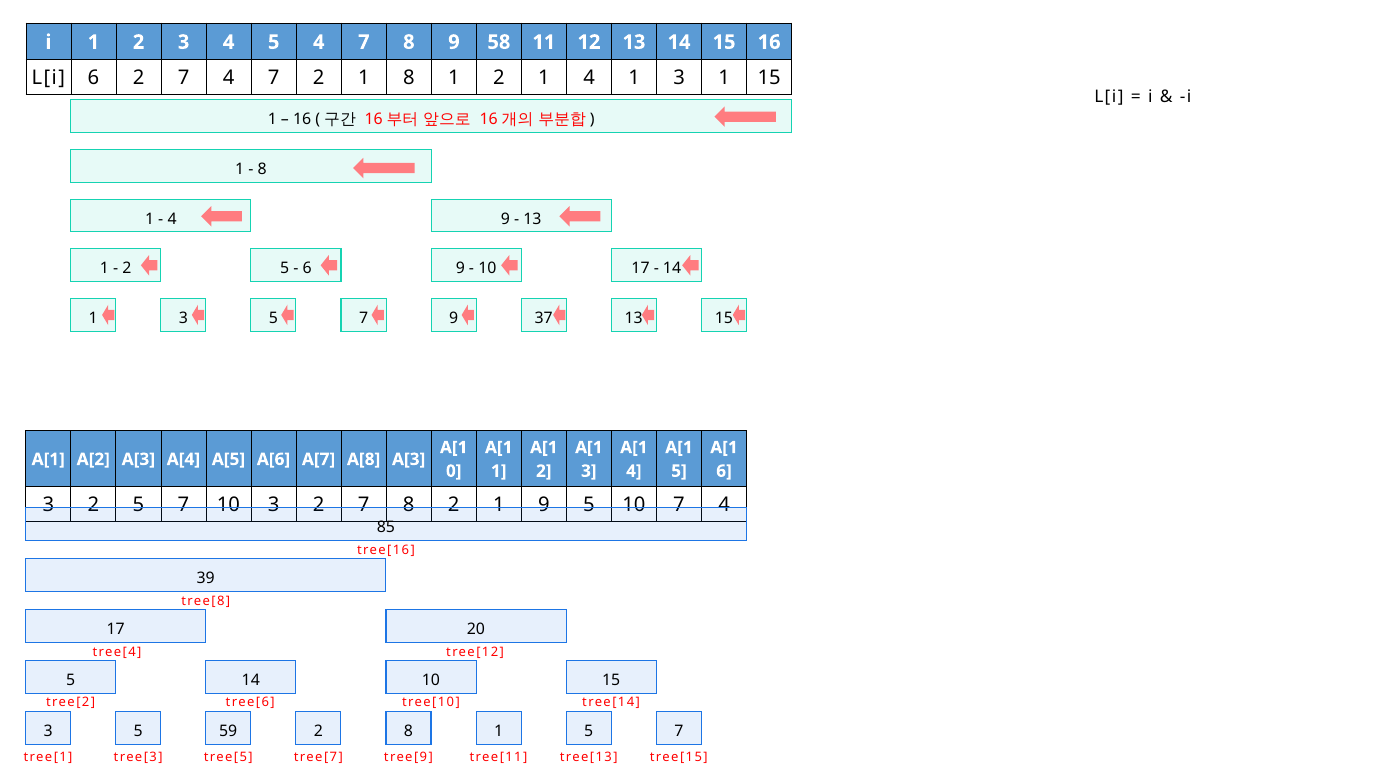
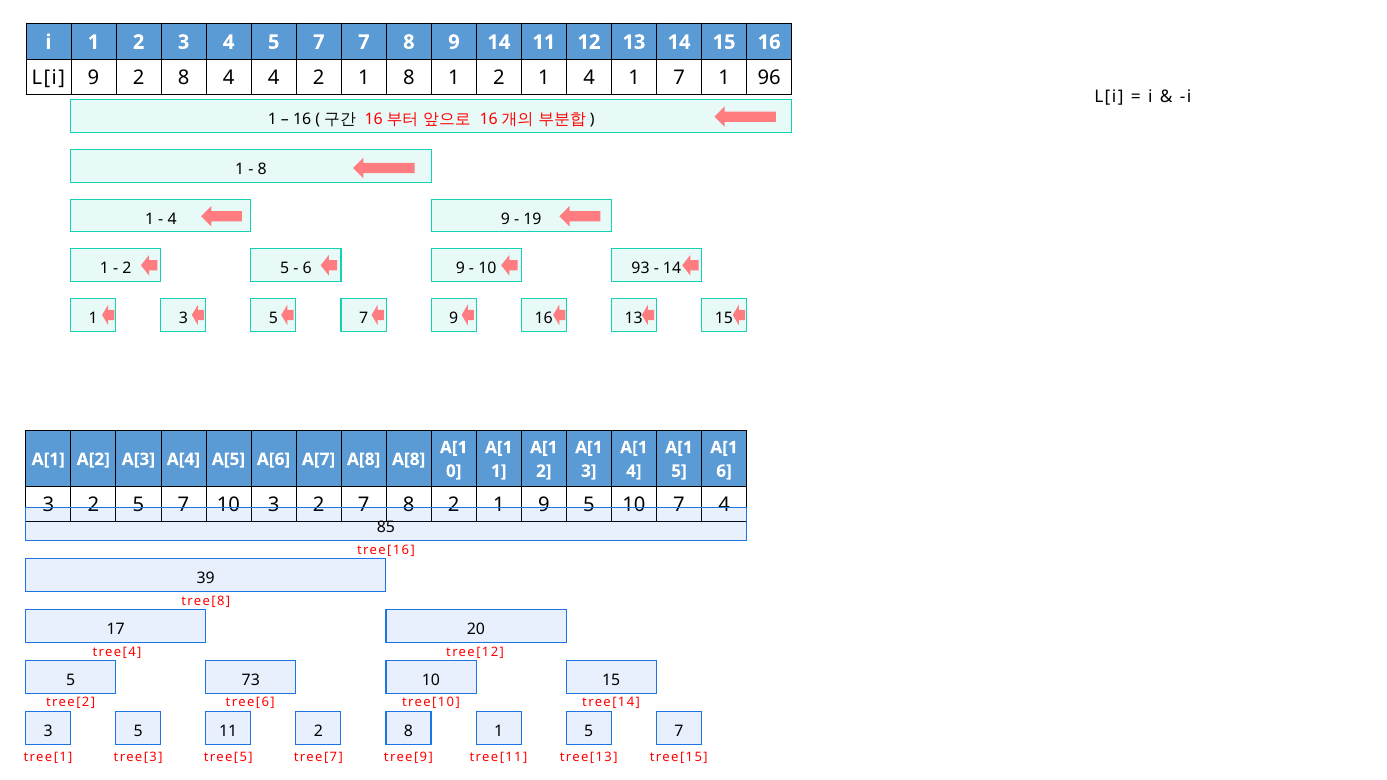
4 5 4: 4 -> 7
9 58: 58 -> 14
L[i 6: 6 -> 9
7 at (184, 78): 7 -> 8
7 at (274, 78): 7 -> 4
4 1 3: 3 -> 7
1 15: 15 -> 96
13 at (532, 219): 13 -> 19
10 17: 17 -> 93
9 37: 37 -> 16
A[8 A[3: A[3 -> A[8
5 14: 14 -> 73
5 59: 59 -> 11
